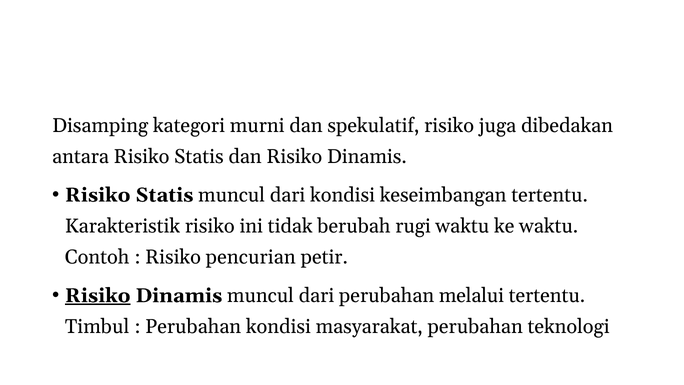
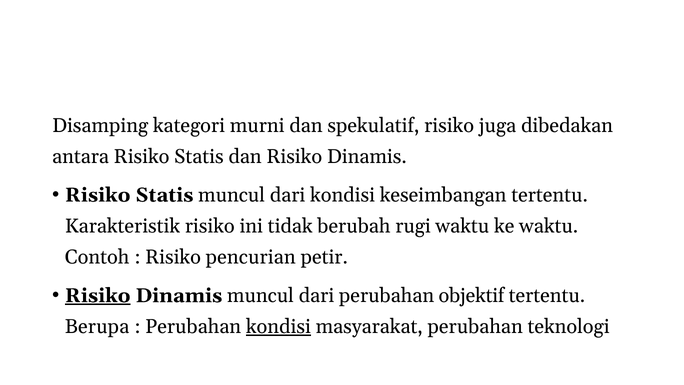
melalui: melalui -> objektif
Timbul: Timbul -> Berupa
kondisi at (278, 327) underline: none -> present
